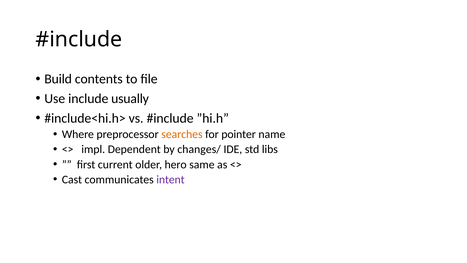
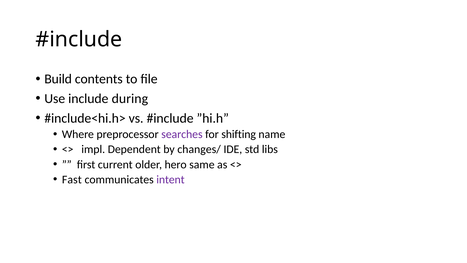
usually: usually -> during
searches colour: orange -> purple
pointer: pointer -> shifting
Cast: Cast -> Fast
